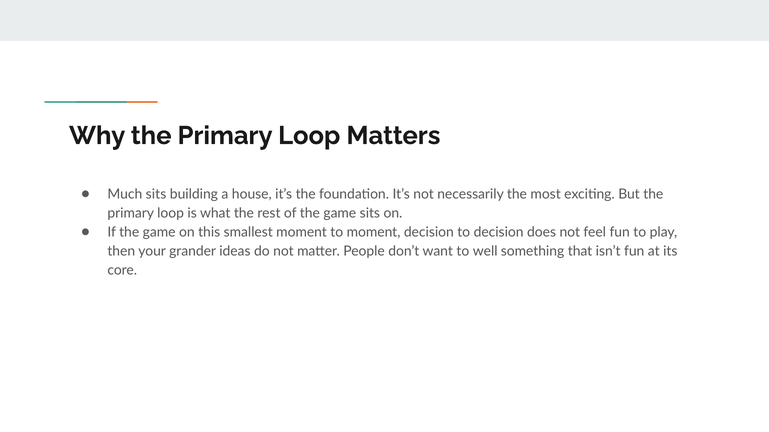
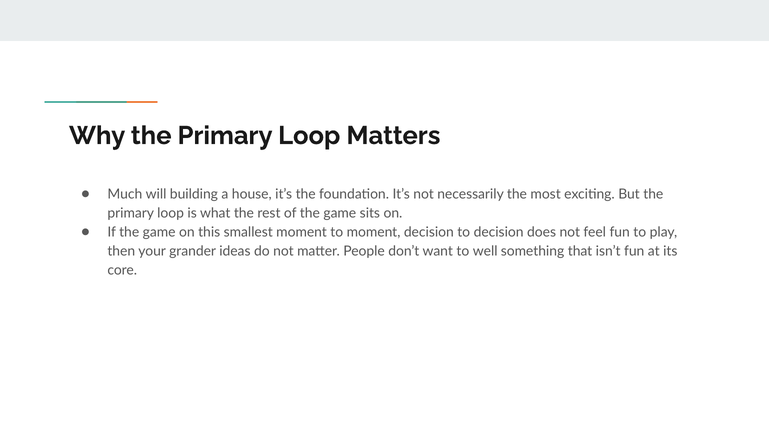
Much sits: sits -> will
